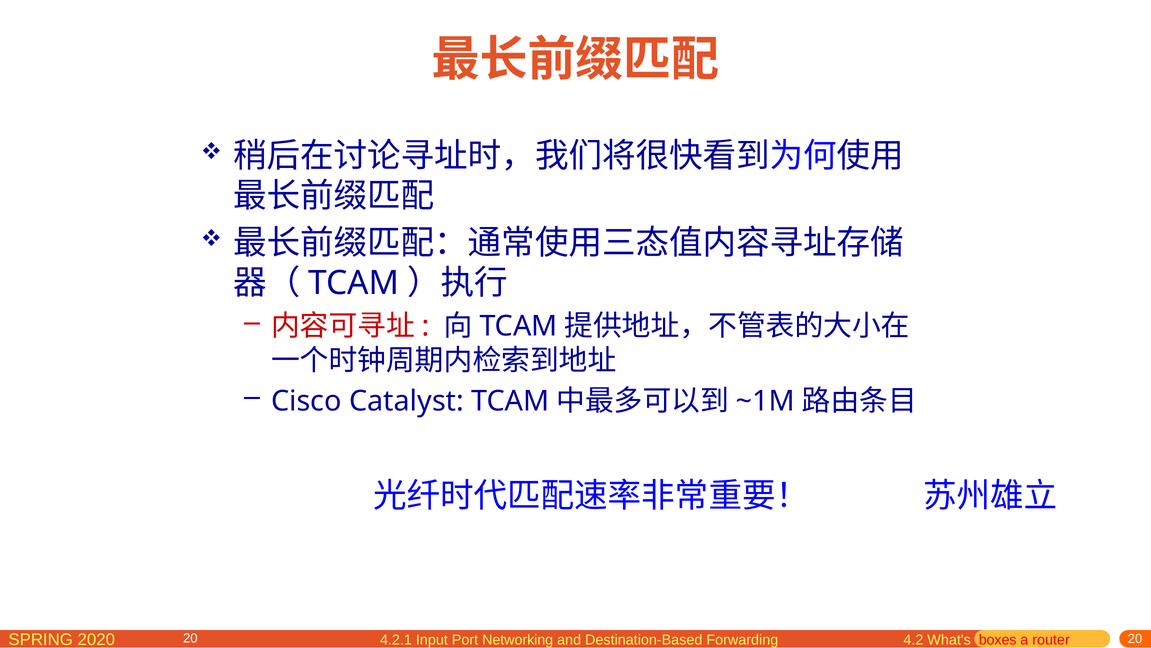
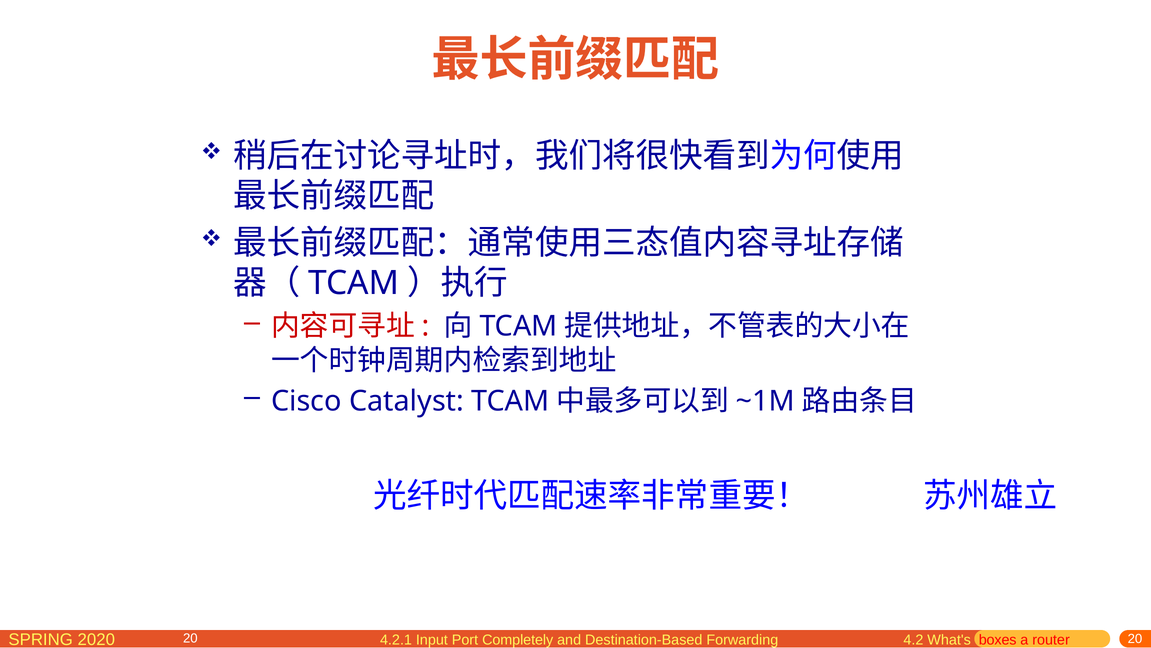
Networking: Networking -> Completely
